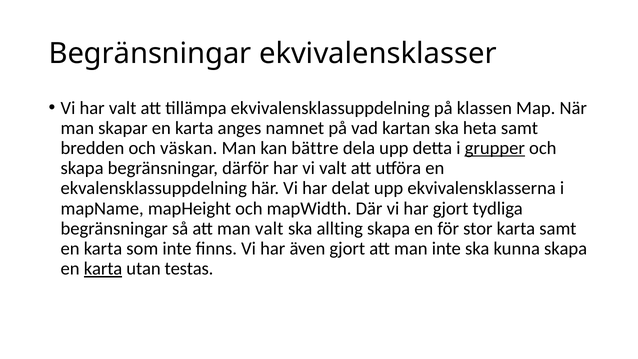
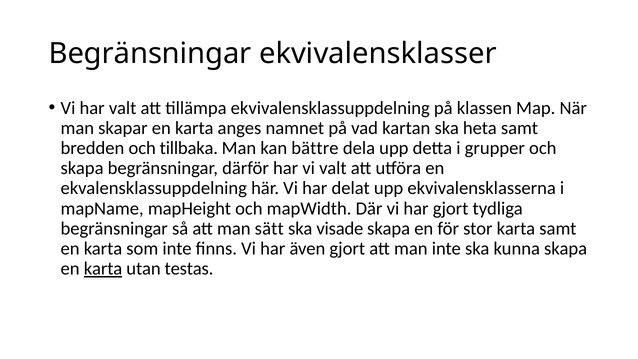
väskan: väskan -> tillbaka
grupper underline: present -> none
man valt: valt -> sätt
allting: allting -> visade
